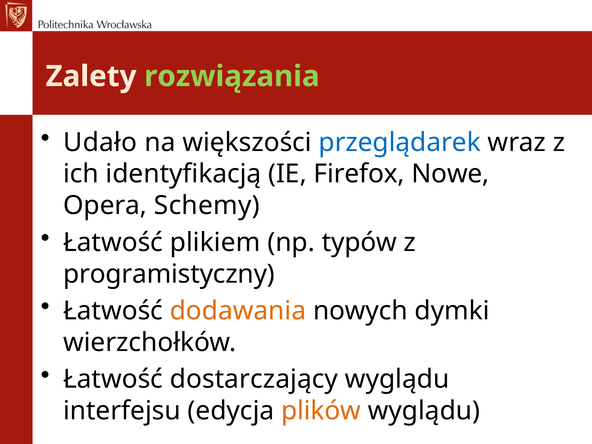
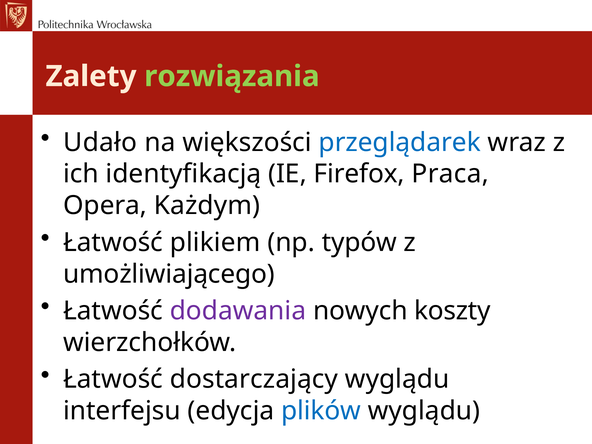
Nowe: Nowe -> Praca
Schemy: Schemy -> Każdym
programistyczny: programistyczny -> umożliwiającego
dodawania colour: orange -> purple
dymki: dymki -> koszty
plików colour: orange -> blue
